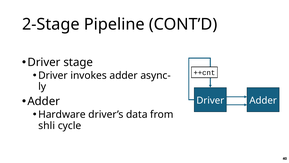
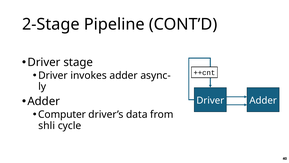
Hardware: Hardware -> Computer
